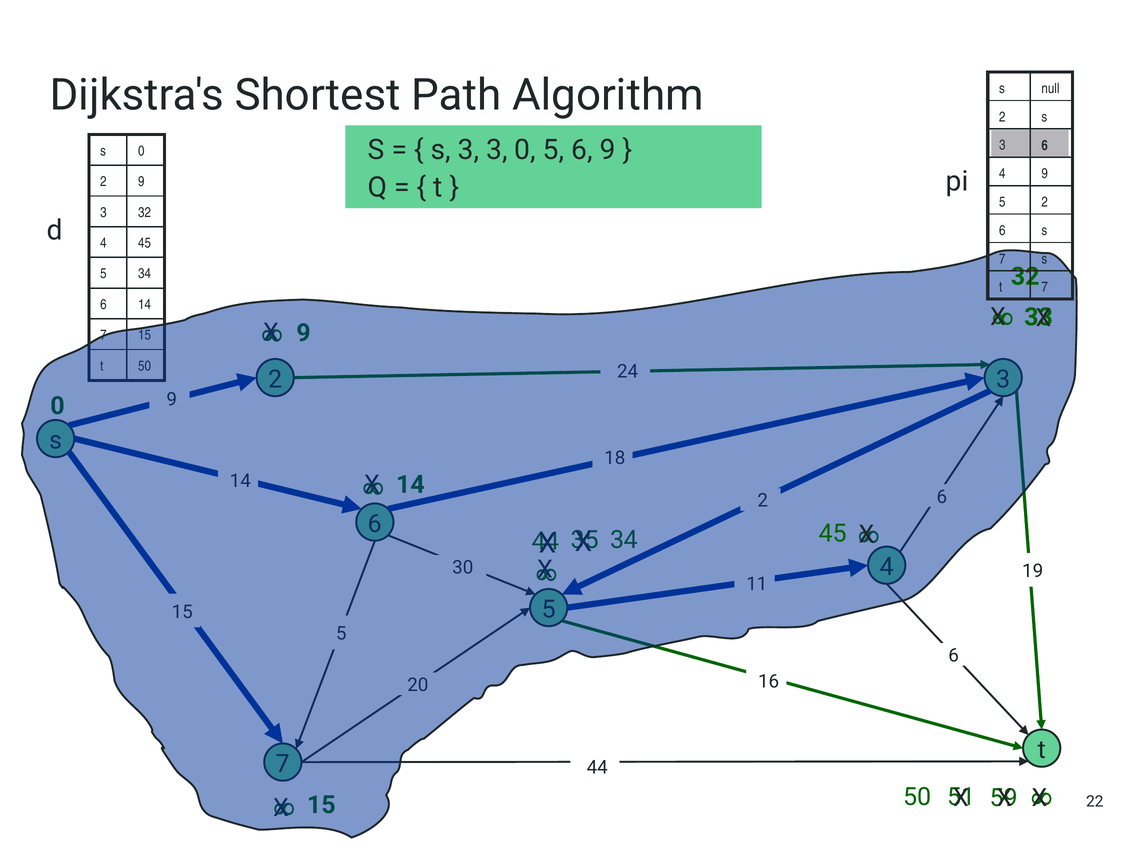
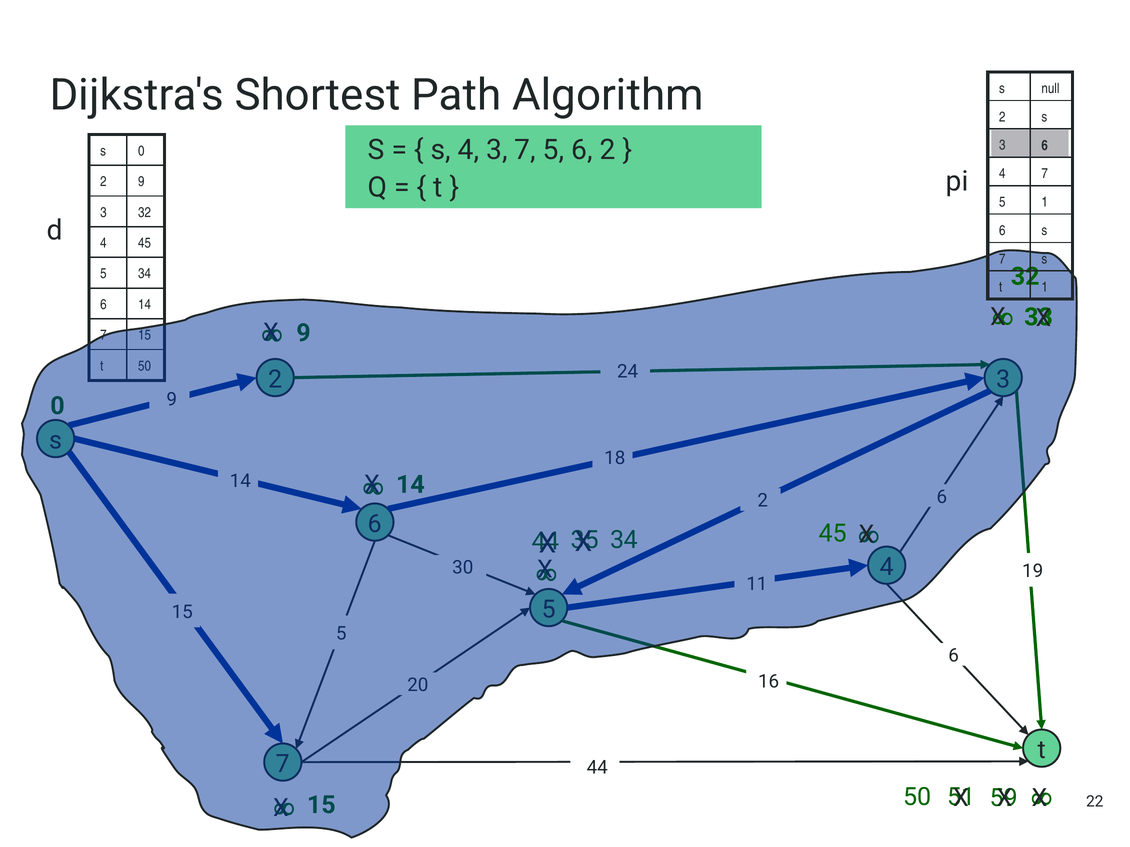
3 at (468, 150): 3 -> 4
3 0: 0 -> 7
6 9: 9 -> 2
4 9: 9 -> 7
5 2: 2 -> 1
t 7: 7 -> 1
